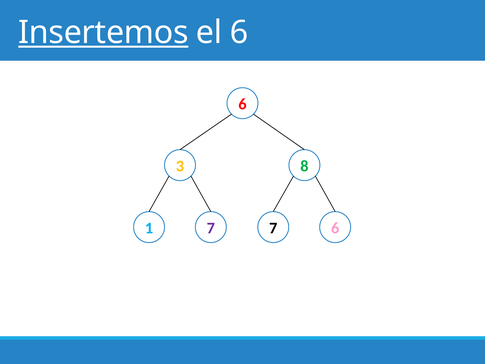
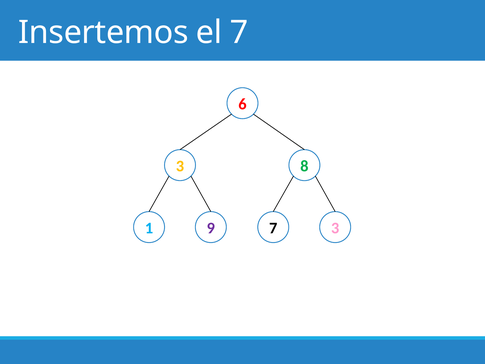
Insertemos underline: present -> none
el 6: 6 -> 7
1 7: 7 -> 9
7 6: 6 -> 3
